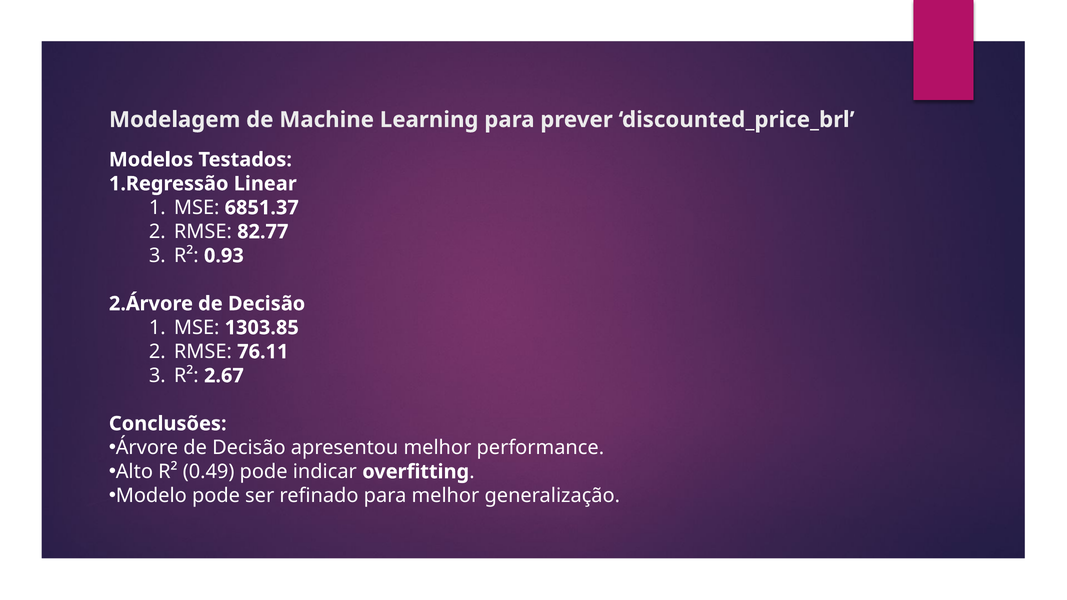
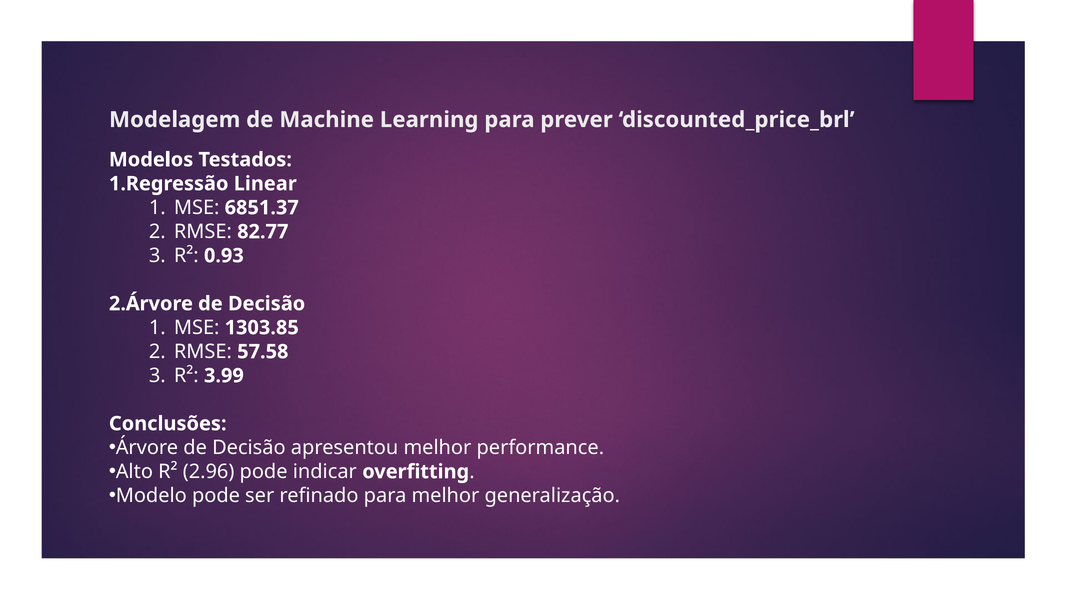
76.11: 76.11 -> 57.58
2.67: 2.67 -> 3.99
0.49: 0.49 -> 2.96
